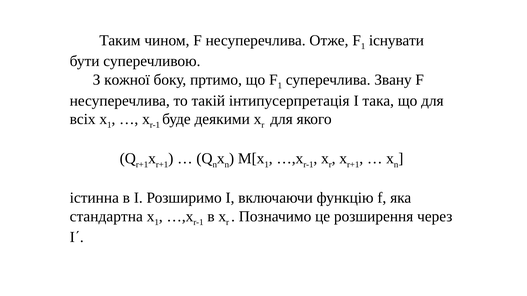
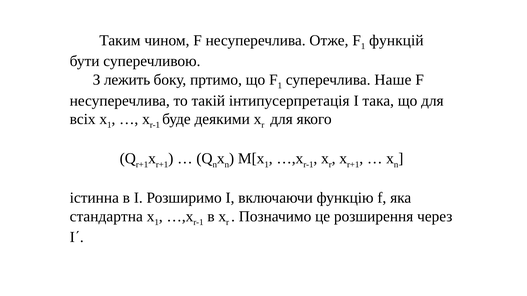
існувати: існувати -> функцій
кожної: кожної -> лежить
Звану: Звану -> Наше
